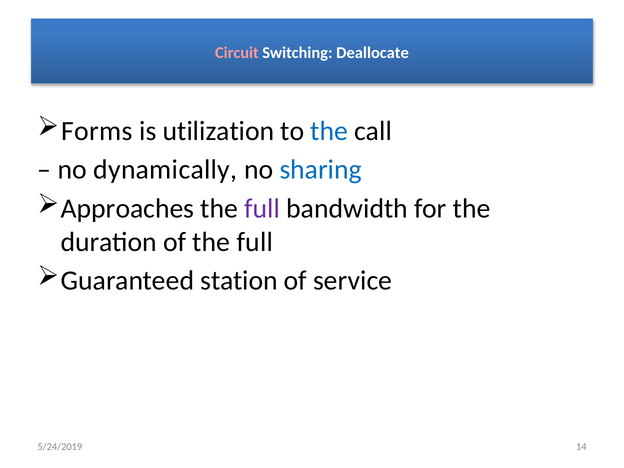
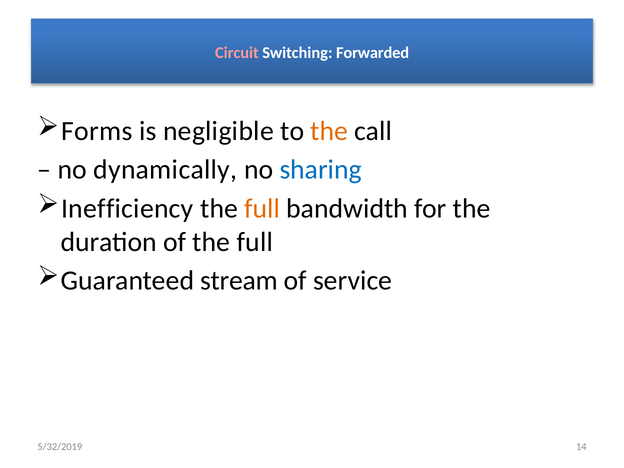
Deallocate: Deallocate -> Forwarded
utilization: utilization -> negligible
the at (329, 131) colour: blue -> orange
Approaches: Approaches -> Inefficiency
full at (262, 209) colour: purple -> orange
station: station -> stream
5/24/2019: 5/24/2019 -> 5/32/2019
